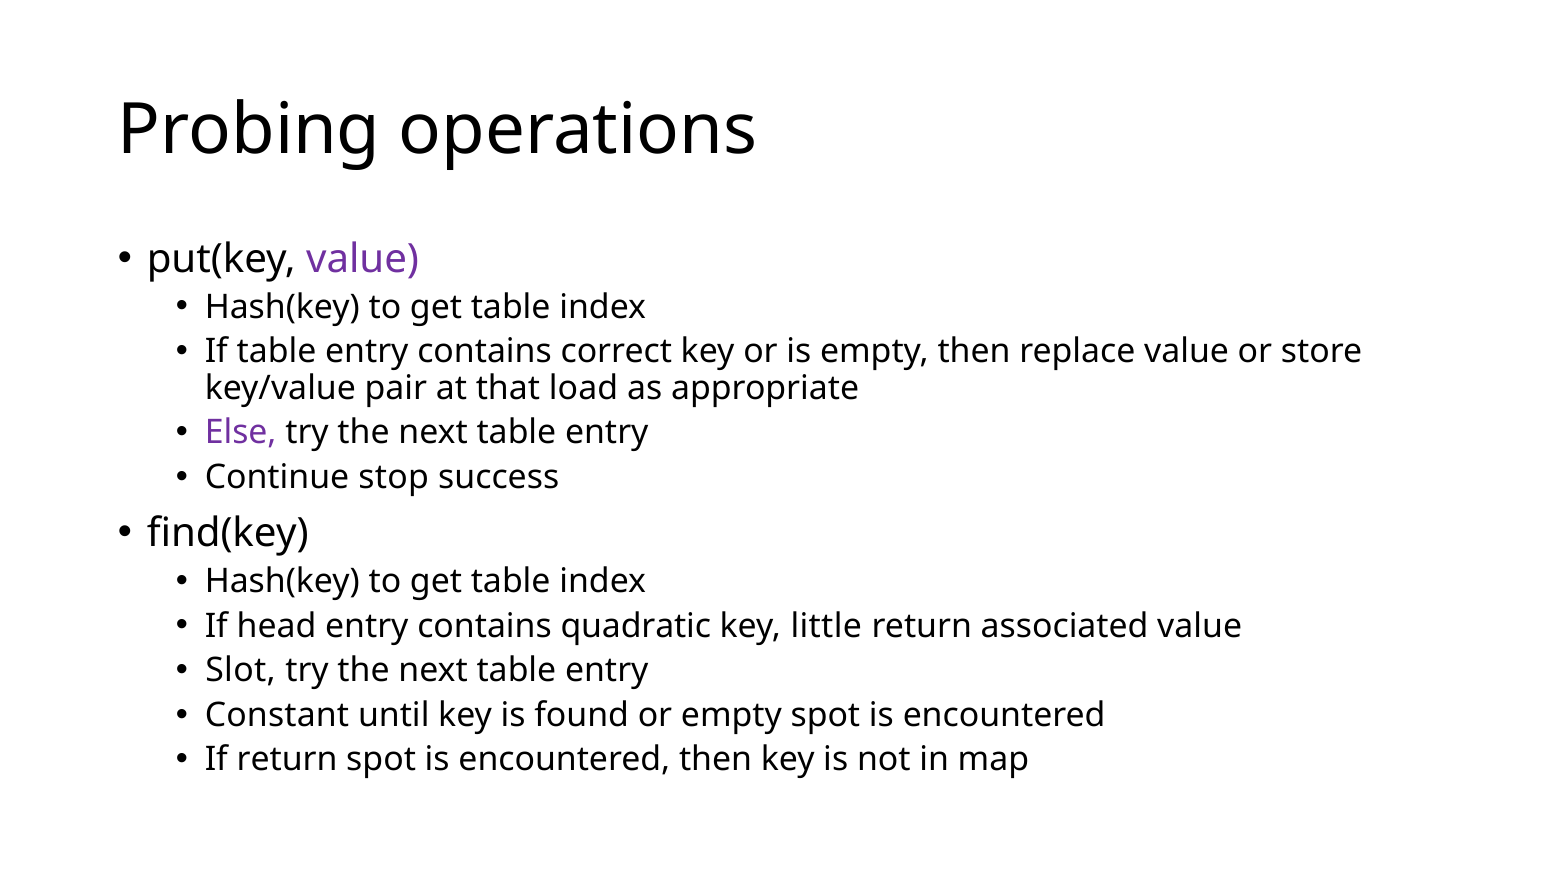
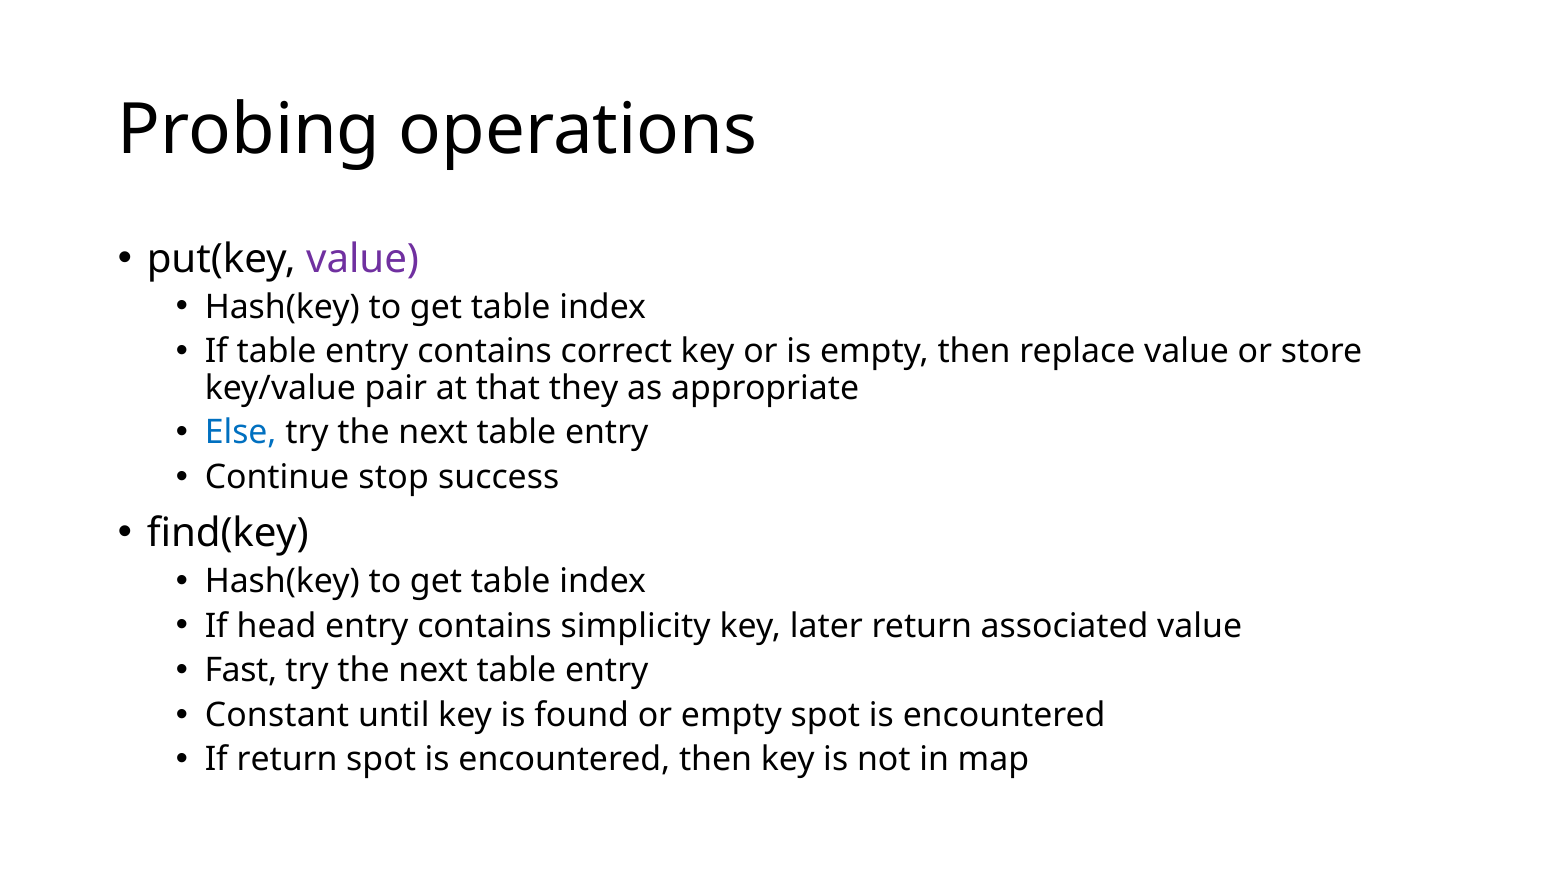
load: load -> they
Else colour: purple -> blue
quadratic: quadratic -> simplicity
little: little -> later
Slot: Slot -> Fast
